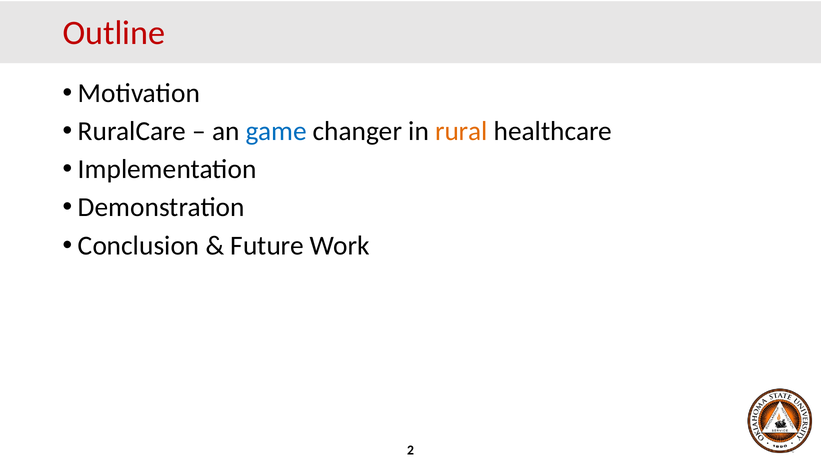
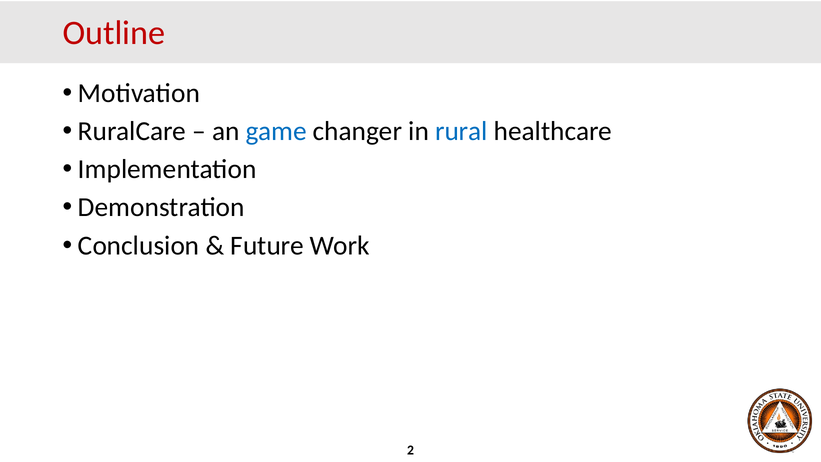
rural colour: orange -> blue
